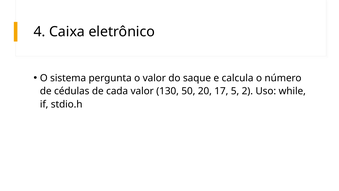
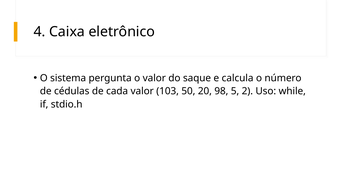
130: 130 -> 103
17: 17 -> 98
